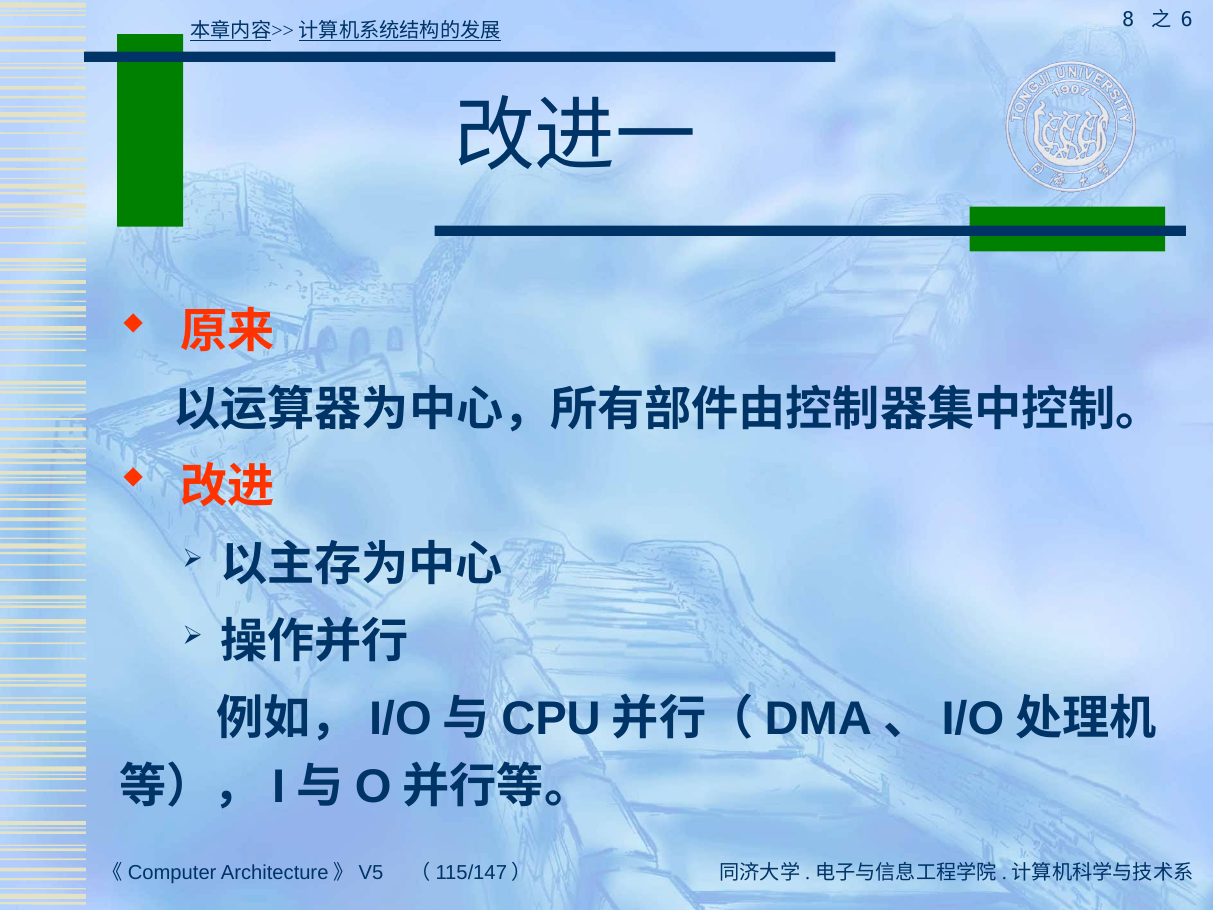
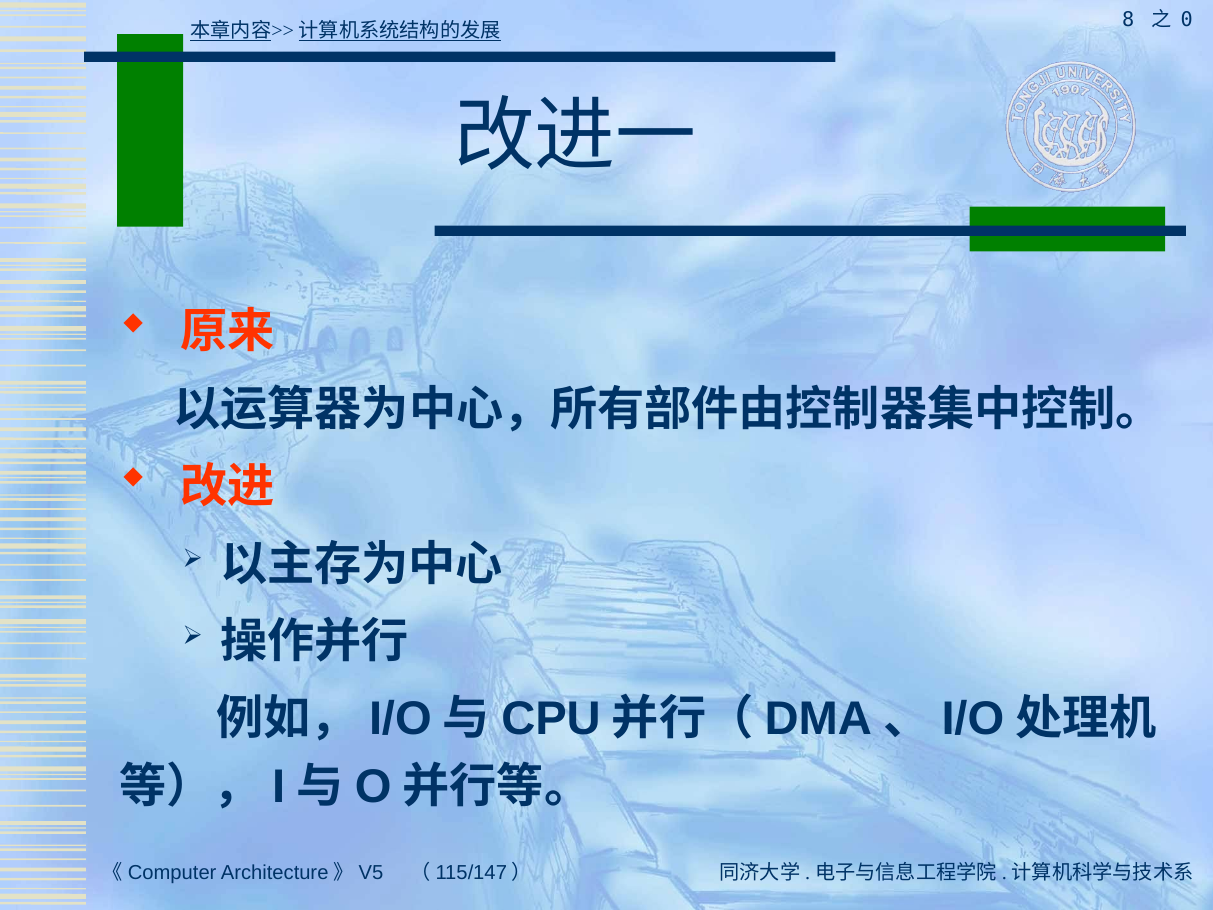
6: 6 -> 0
